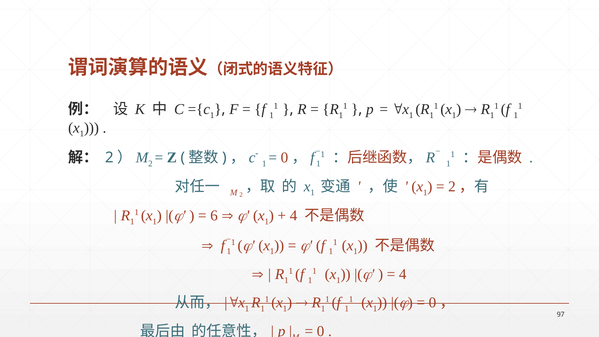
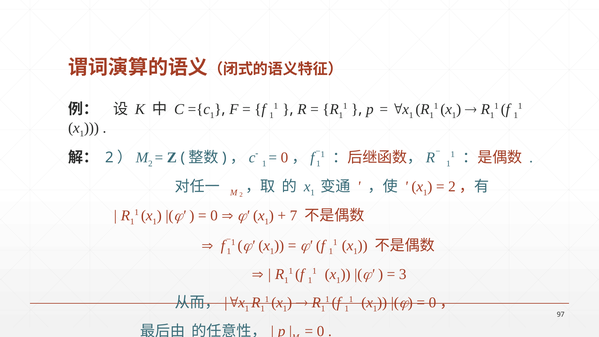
6 at (214, 216): 6 -> 0
4 at (294, 216): 4 -> 7
4 at (403, 274): 4 -> 3
